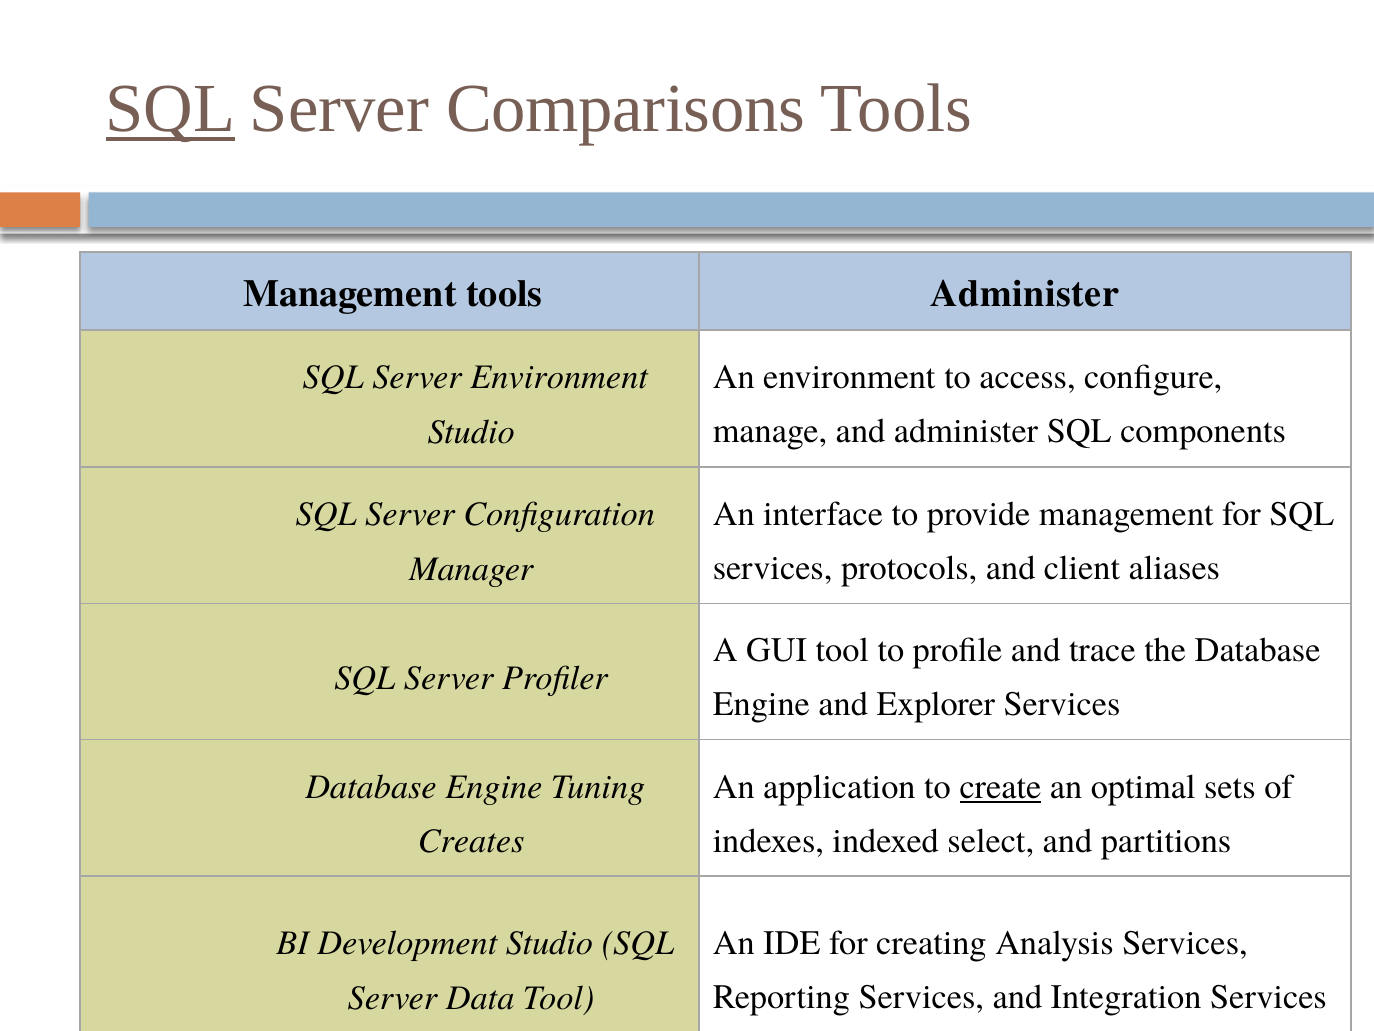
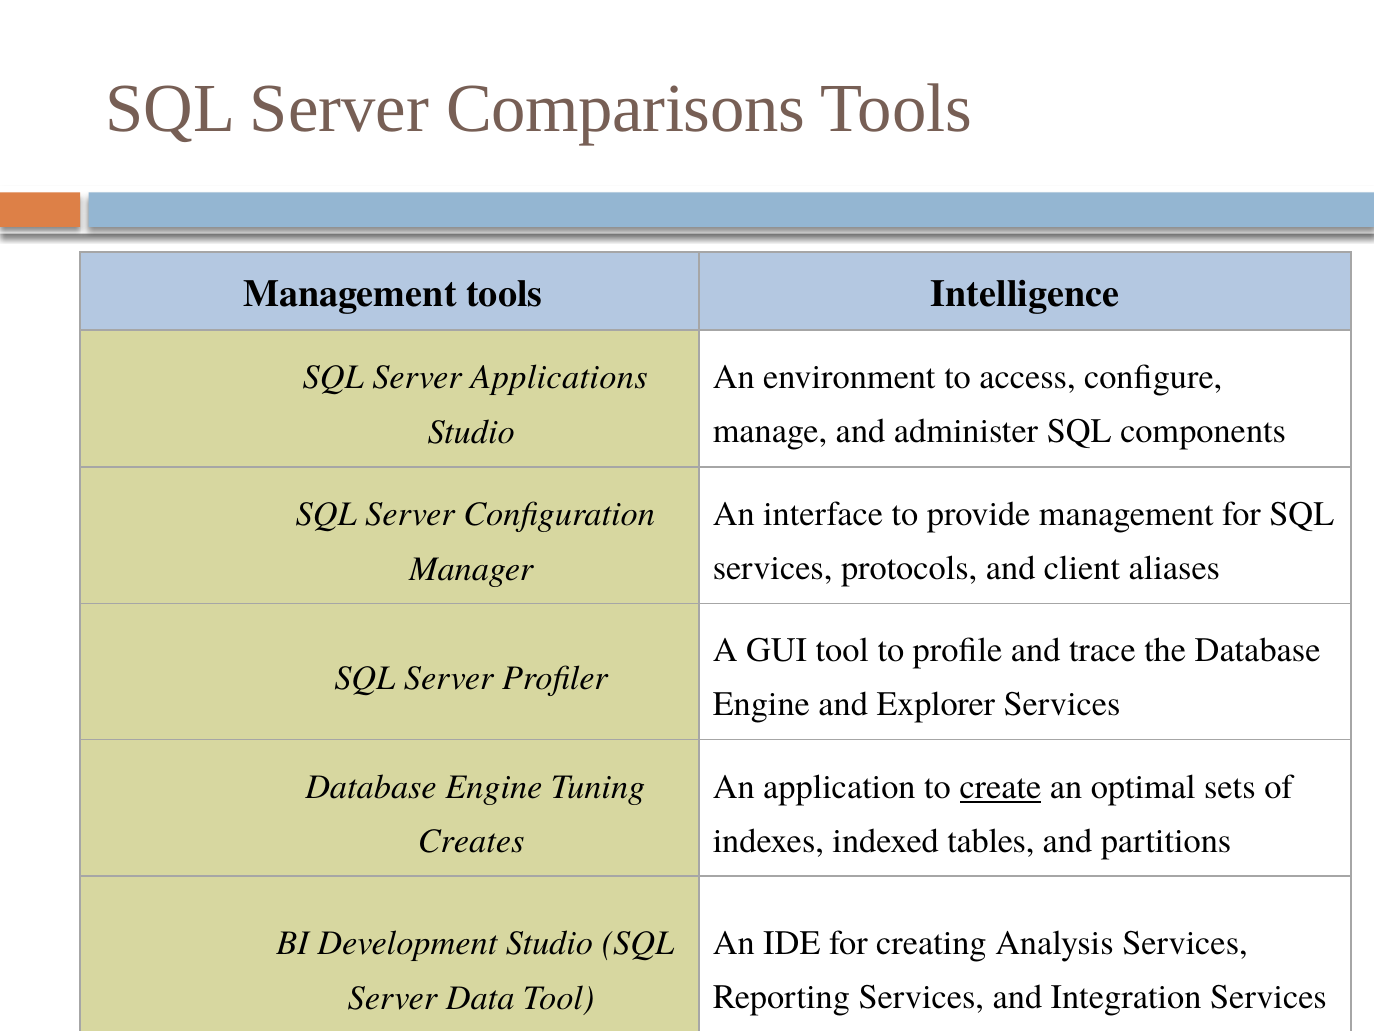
SQL at (170, 109) underline: present -> none
tools Administer: Administer -> Intelligence
Server Environment: Environment -> Applications
select: select -> tables
